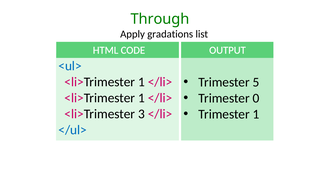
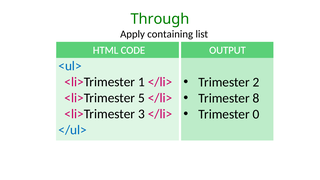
gradations: gradations -> containing
5: 5 -> 2
0: 0 -> 8
1 at (141, 98): 1 -> 5
Trimester 1: 1 -> 0
